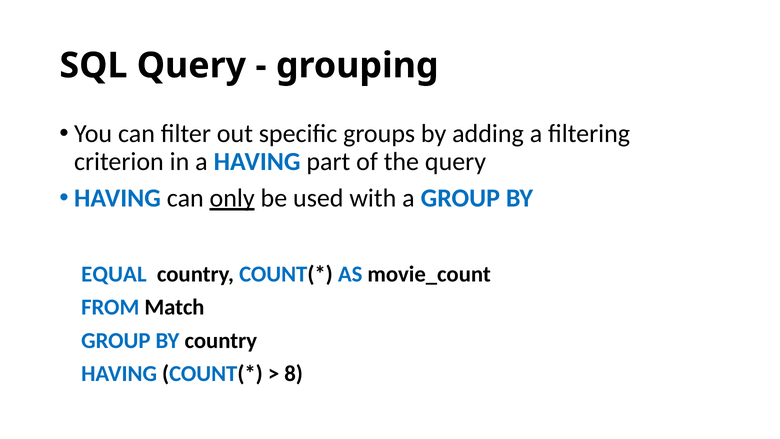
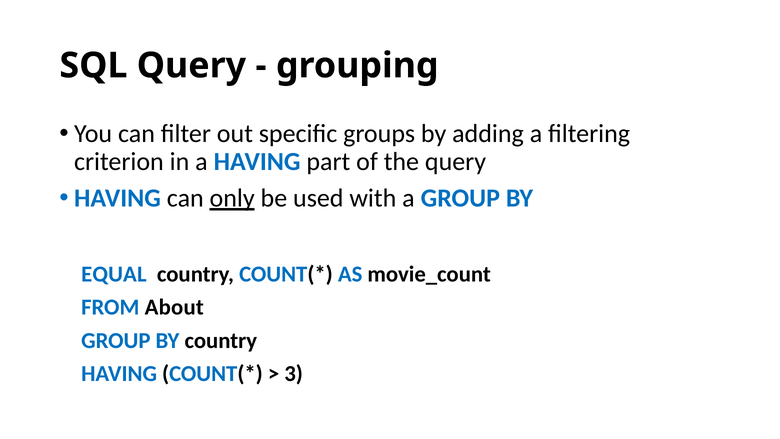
Match: Match -> About
8: 8 -> 3
